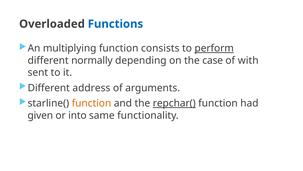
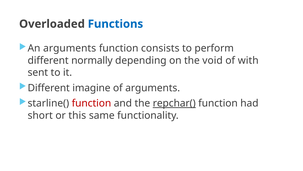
An multiplying: multiplying -> arguments
perform underline: present -> none
case: case -> void
address: address -> imagine
function at (91, 103) colour: orange -> red
given: given -> short
into: into -> this
